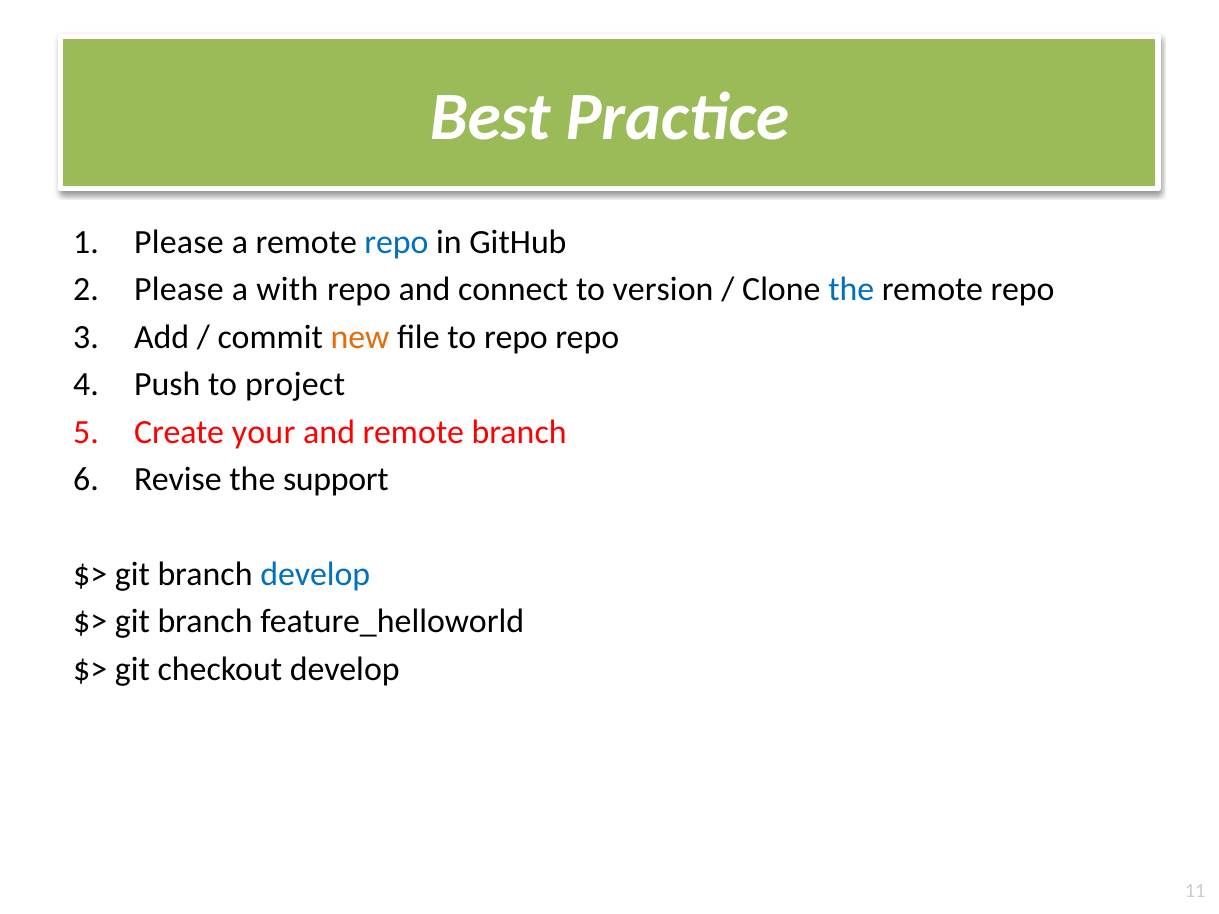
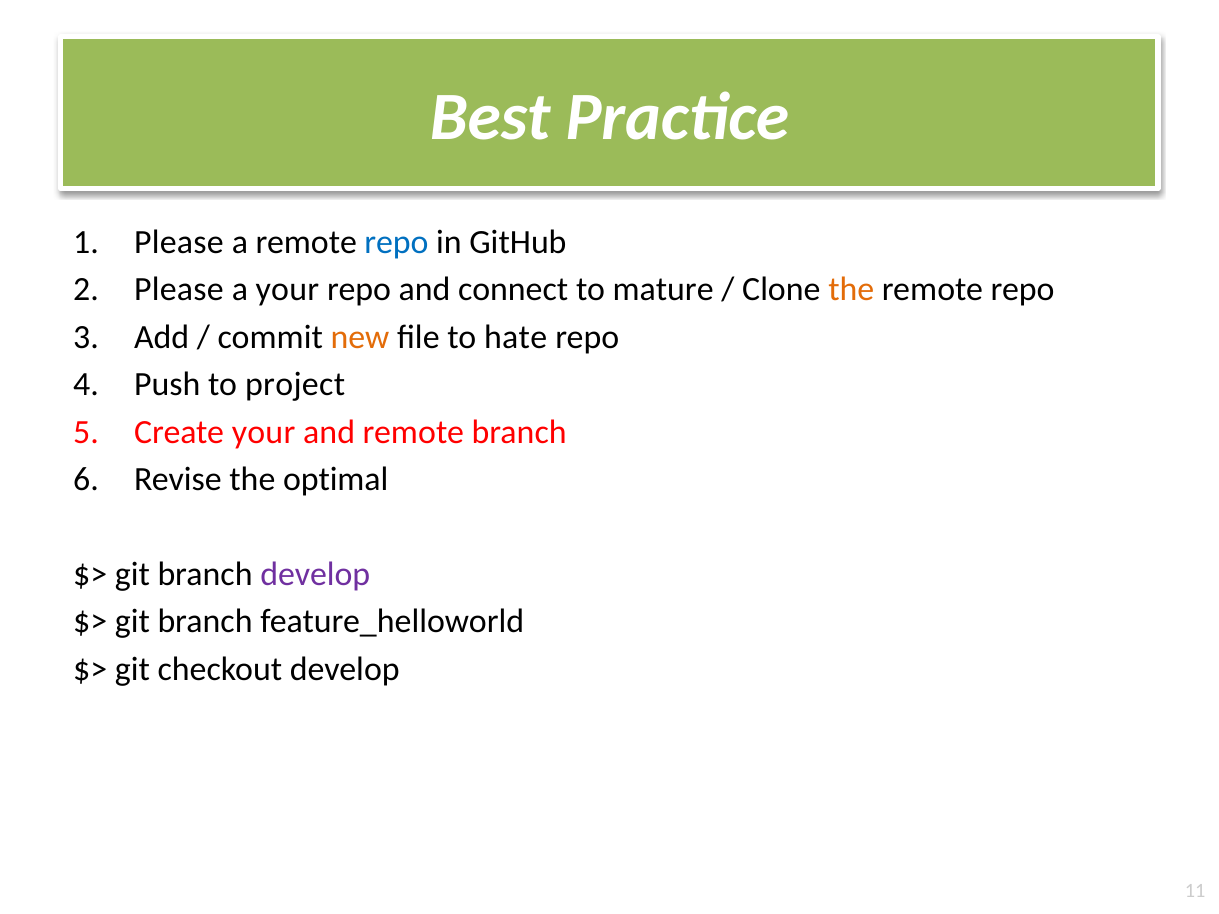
a with: with -> your
version: version -> mature
the at (851, 290) colour: blue -> orange
to repo: repo -> hate
support: support -> optimal
develop at (315, 574) colour: blue -> purple
